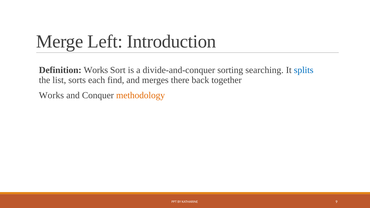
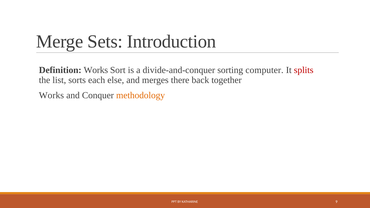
Left: Left -> Sets
searching: searching -> computer
splits colour: blue -> red
find: find -> else
